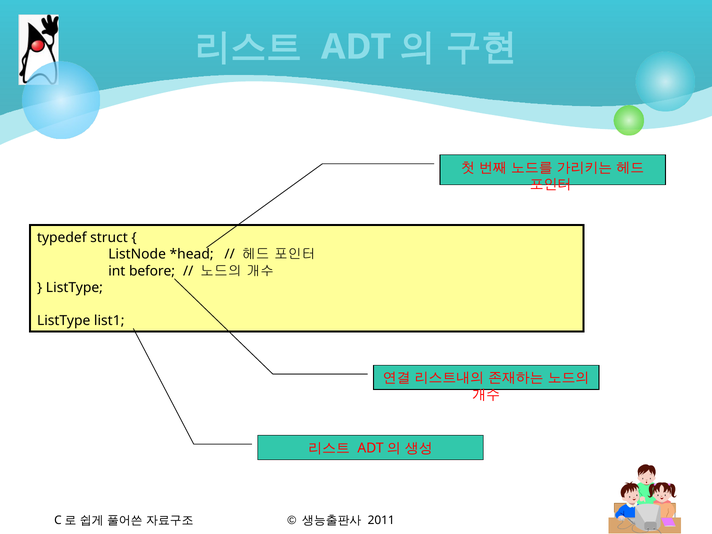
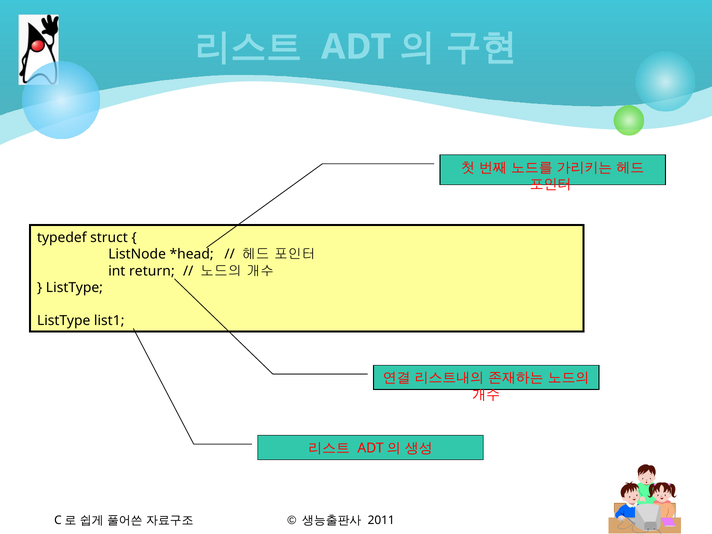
before: before -> return
